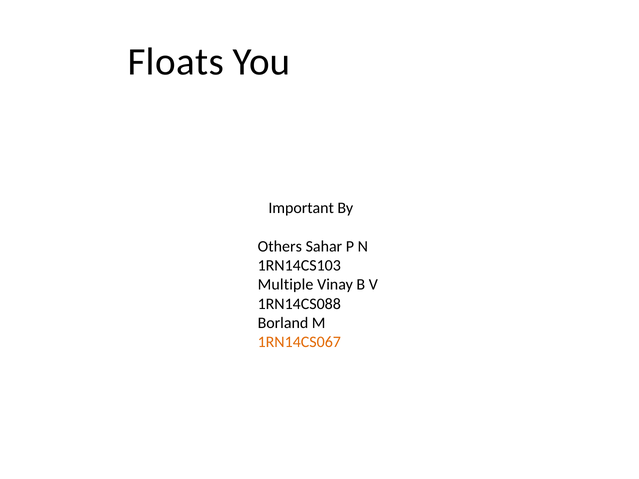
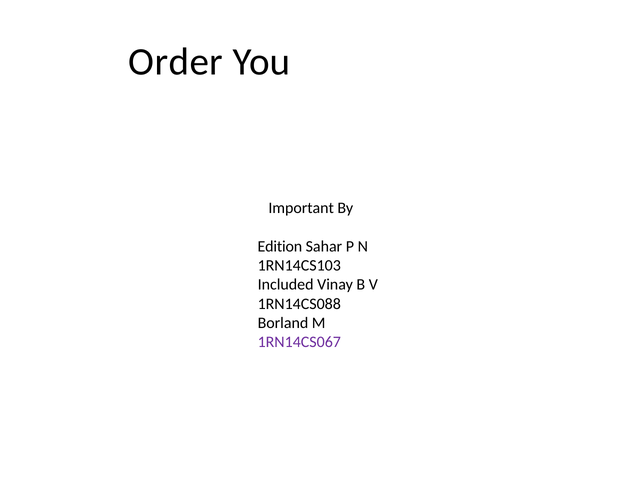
Floats: Floats -> Order
Others: Others -> Edition
Multiple: Multiple -> Included
1RN14CS067 colour: orange -> purple
